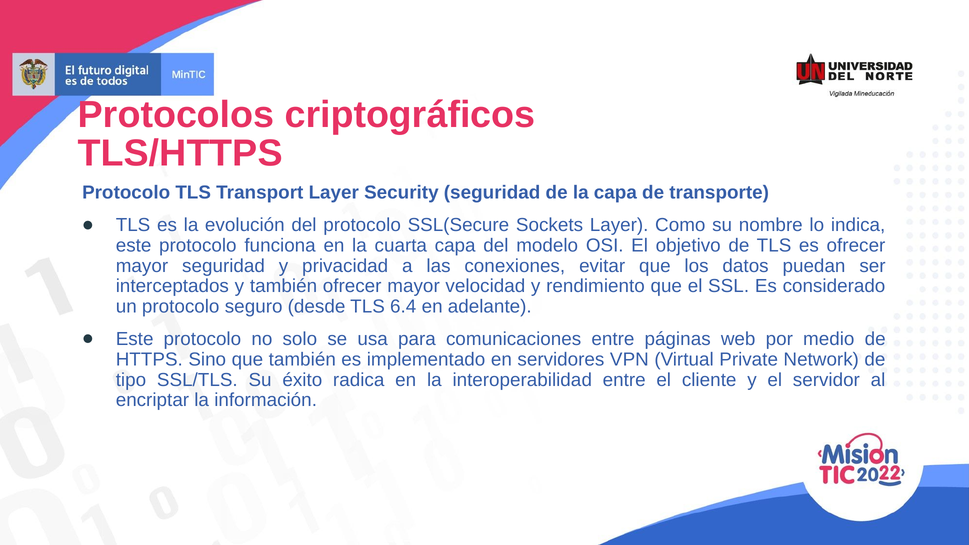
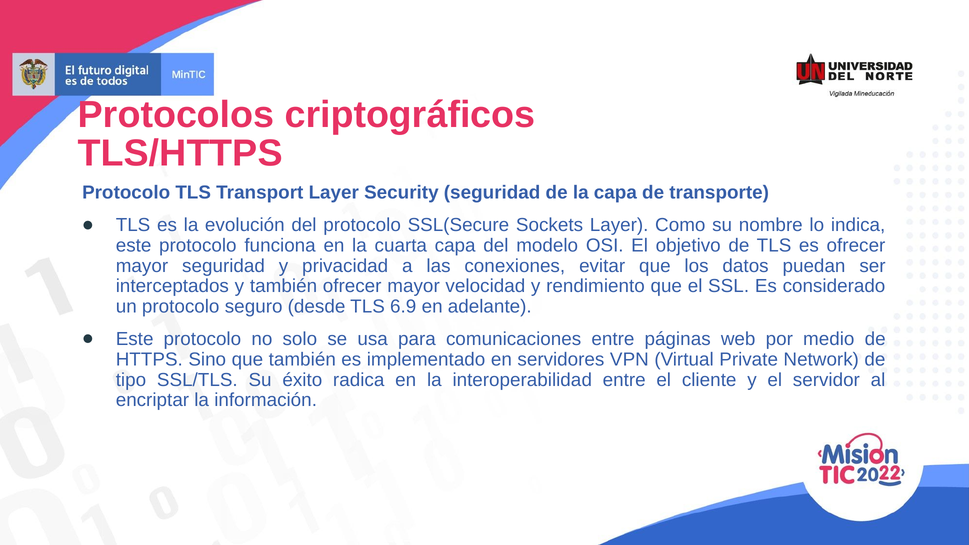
6.4: 6.4 -> 6.9
